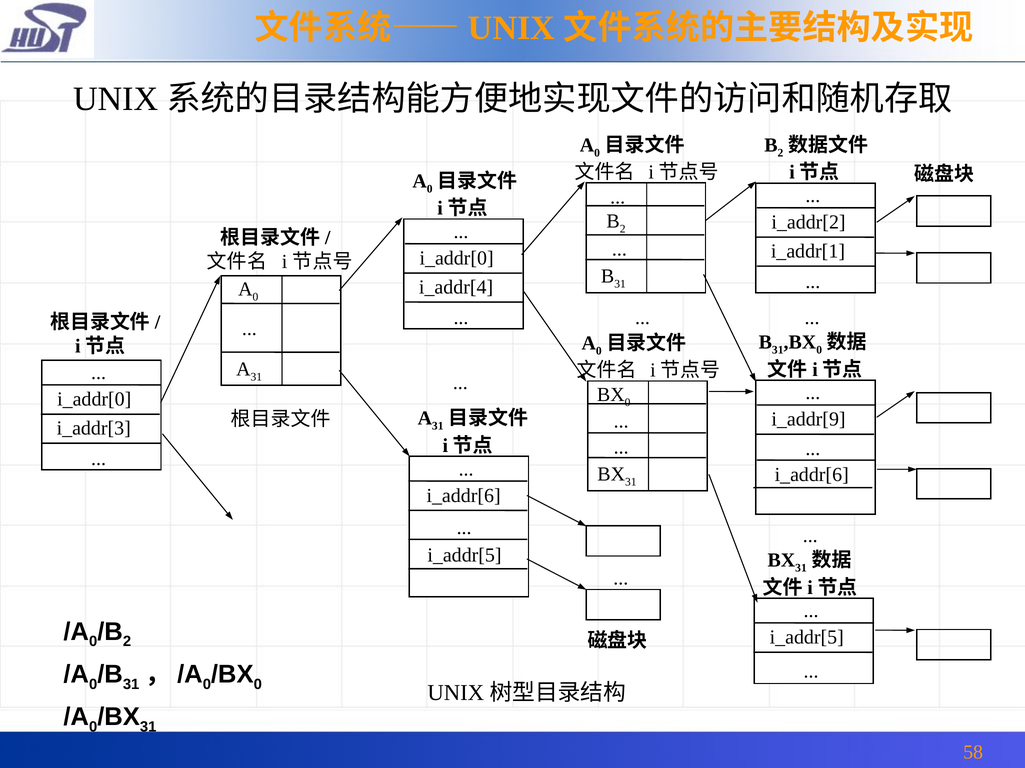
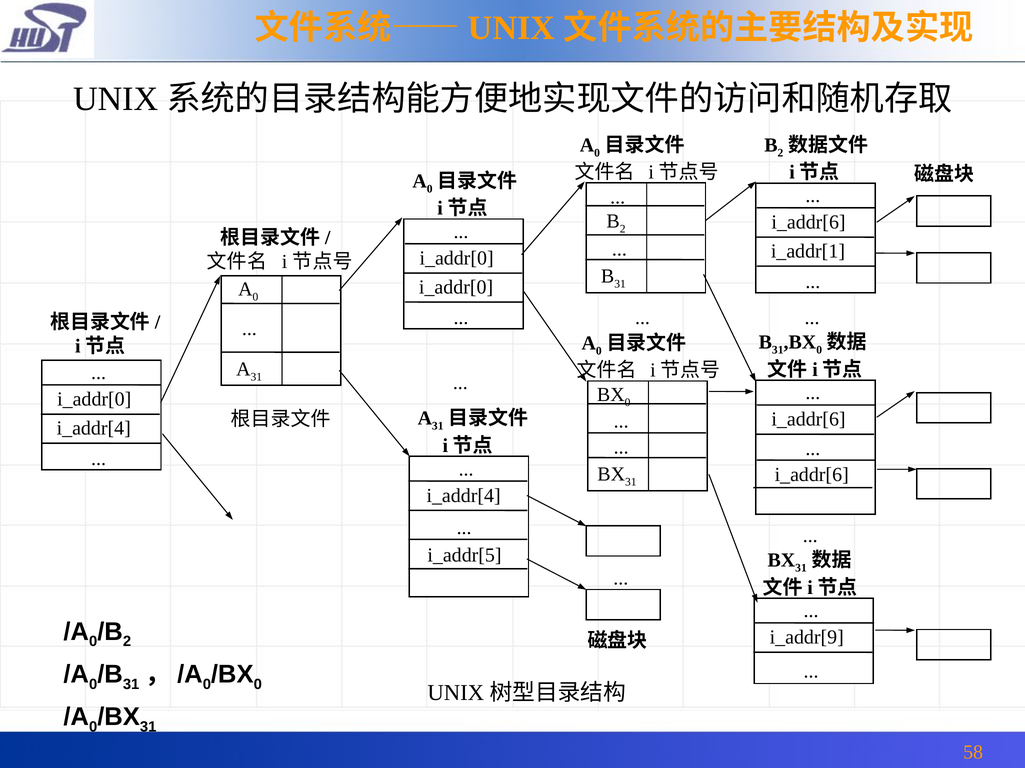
i_addr[2 at (809, 222): i_addr[2 -> i_addr[6
i_addr[4 at (456, 287): i_addr[4 -> i_addr[0
i_addr[9 at (809, 420): i_addr[9 -> i_addr[6
i_addr[3 at (94, 429): i_addr[3 -> i_addr[4
i_addr[6 at (464, 496): i_addr[6 -> i_addr[4
i_addr[5 at (807, 638): i_addr[5 -> i_addr[9
